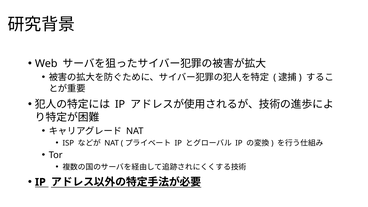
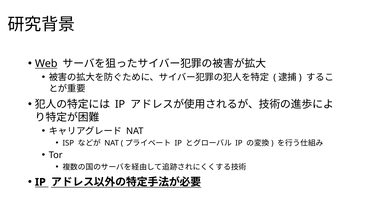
Web underline: none -> present
